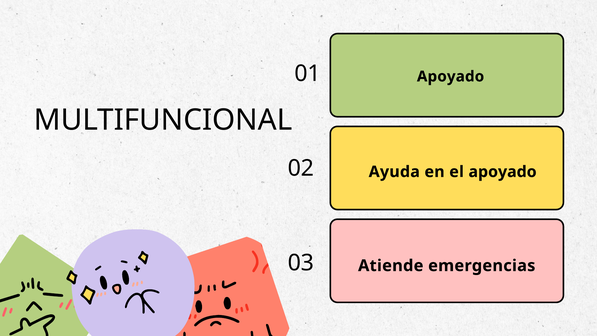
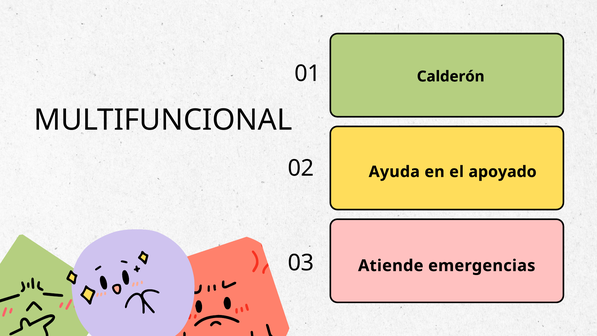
Apoyado at (451, 76): Apoyado -> Calderón
